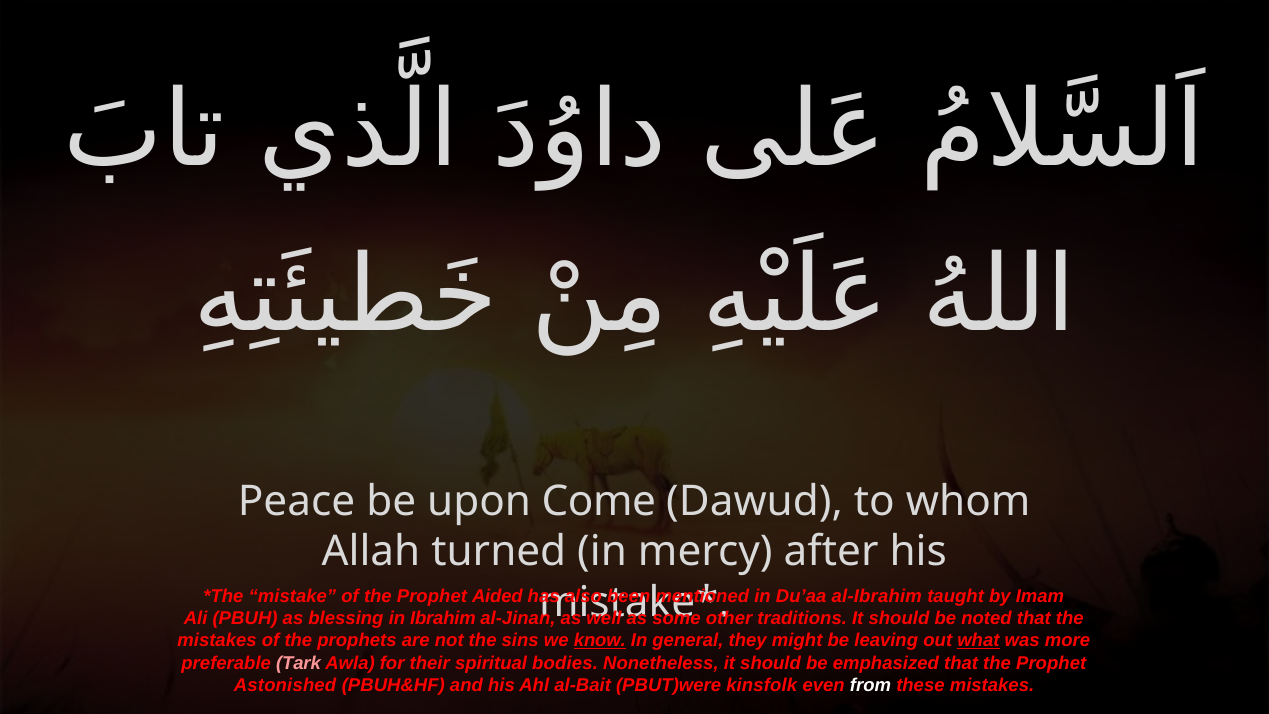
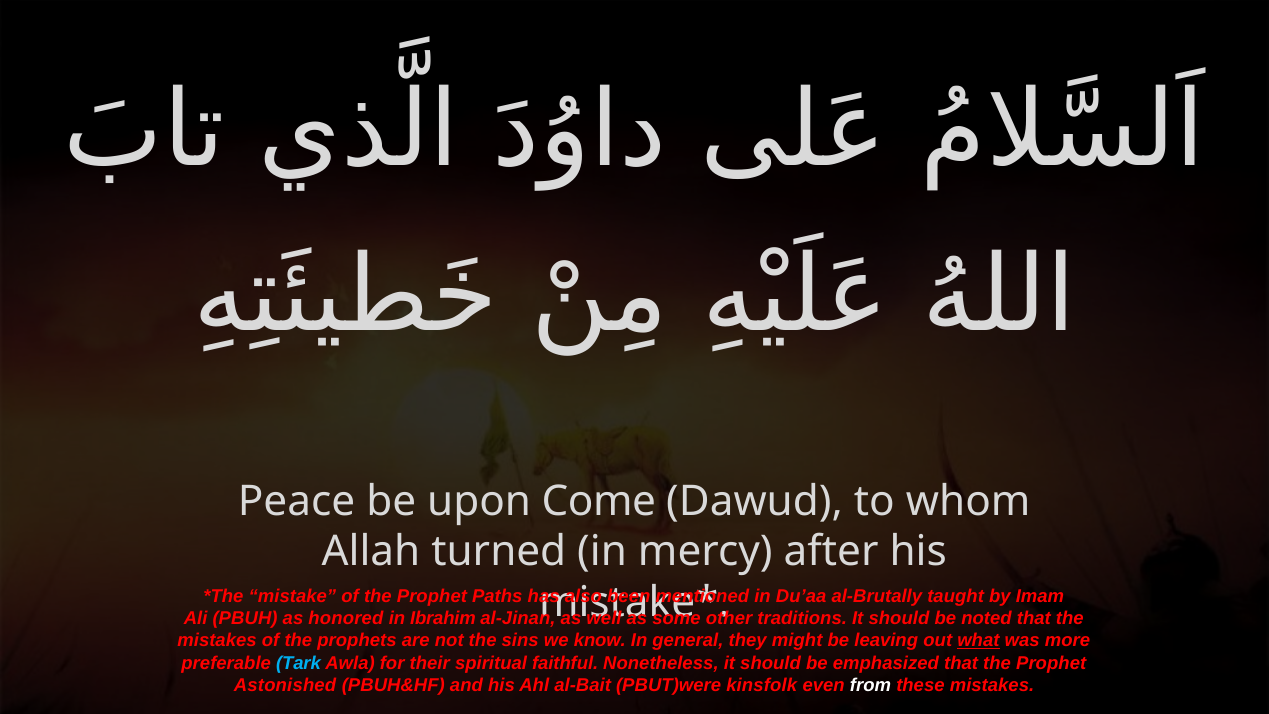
Aided: Aided -> Paths
al-Ibrahim: al-Ibrahim -> al-Brutally
blessing: blessing -> honored
know underline: present -> none
Tark colour: pink -> light blue
bodies: bodies -> faithful
